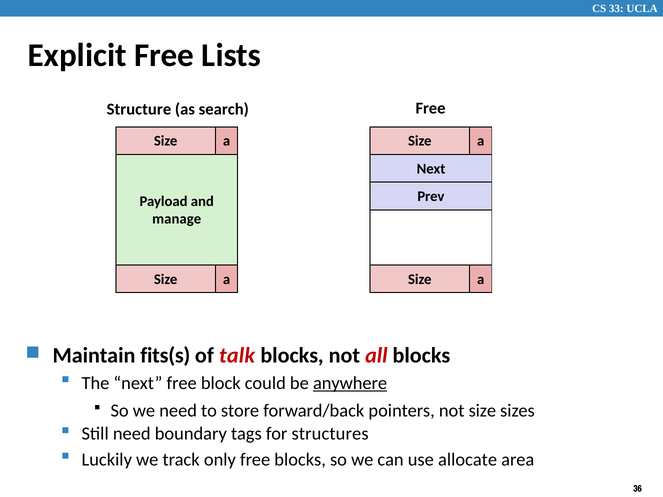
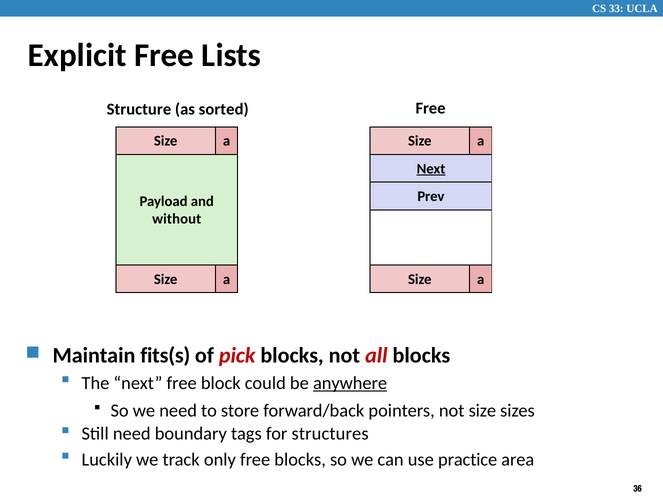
search: search -> sorted
Next at (431, 169) underline: none -> present
manage: manage -> without
talk: talk -> pick
allocate: allocate -> practice
